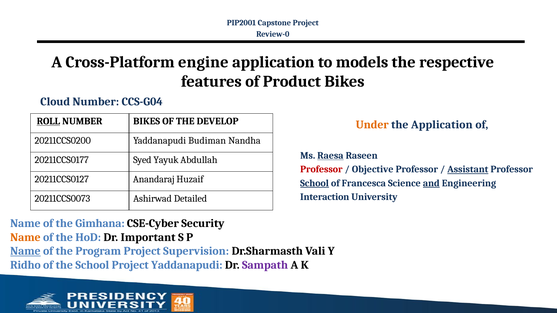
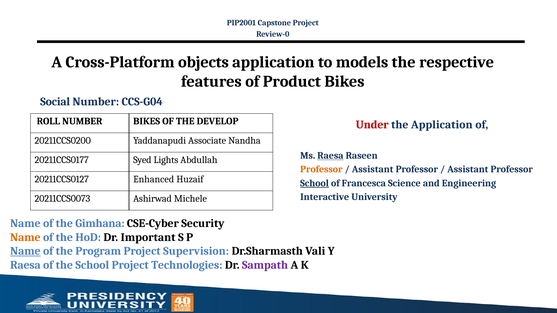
engine: engine -> objects
Cloud: Cloud -> Social
ROLL underline: present -> none
Under colour: orange -> red
Budiman: Budiman -> Associate
Yayuk: Yayuk -> Lights
Professor at (321, 170) colour: red -> orange
Objective at (373, 170): Objective -> Assistant
Assistant at (468, 170) underline: present -> none
Anandaraj: Anandaraj -> Enhanced
and underline: present -> none
Interaction: Interaction -> Interactive
Detailed: Detailed -> Michele
Ridho at (25, 265): Ridho -> Raesa
Project Yaddanapudi: Yaddanapudi -> Technologies
